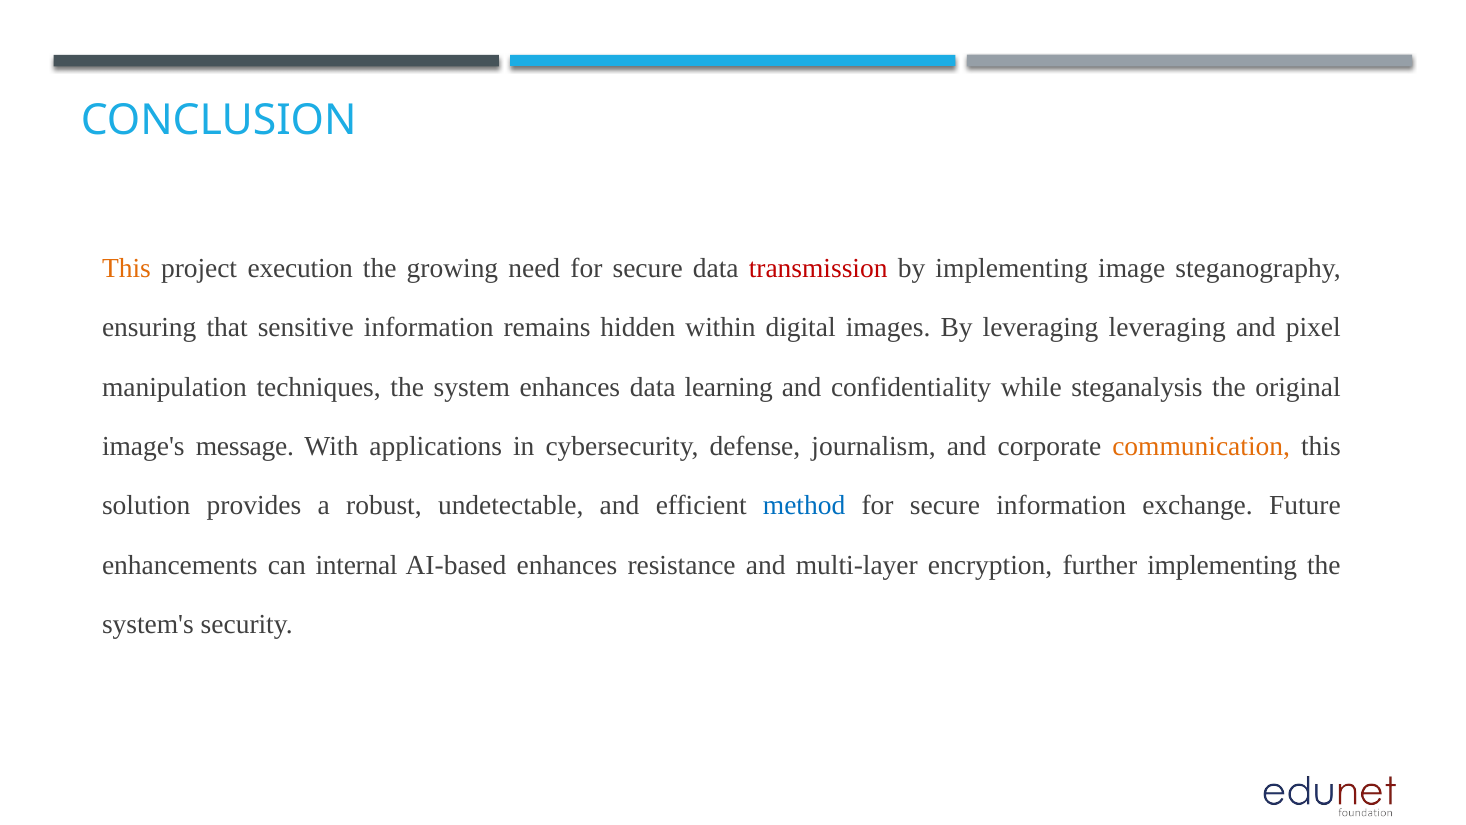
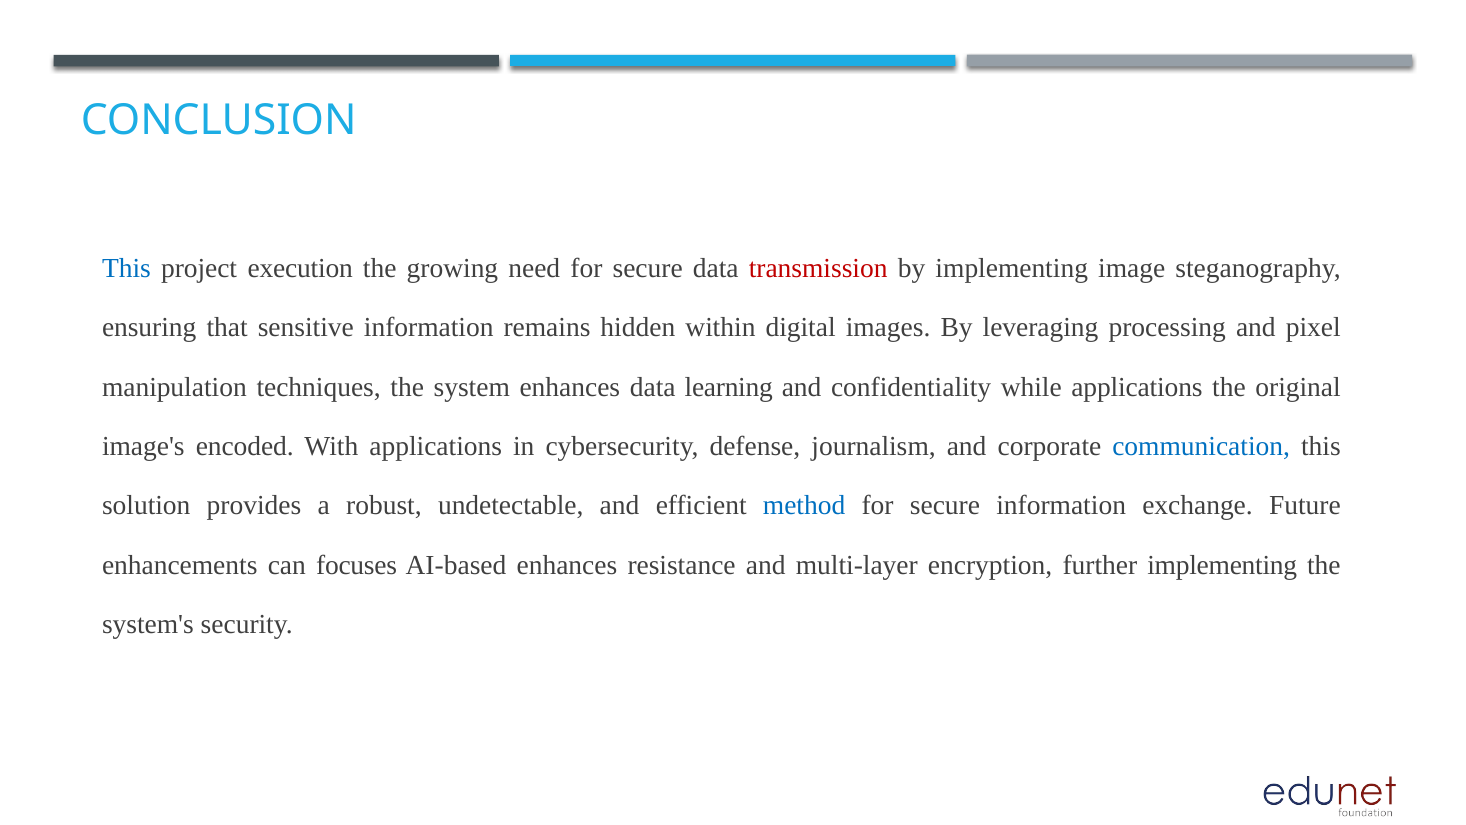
This at (126, 268) colour: orange -> blue
leveraging leveraging: leveraging -> processing
while steganalysis: steganalysis -> applications
message: message -> encoded
communication colour: orange -> blue
internal: internal -> focuses
